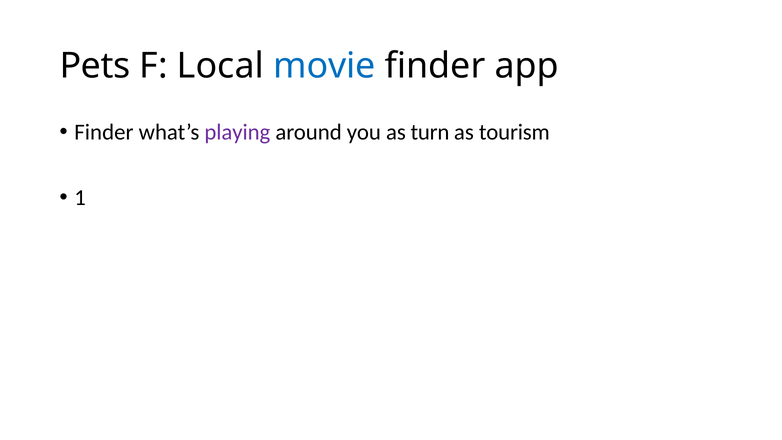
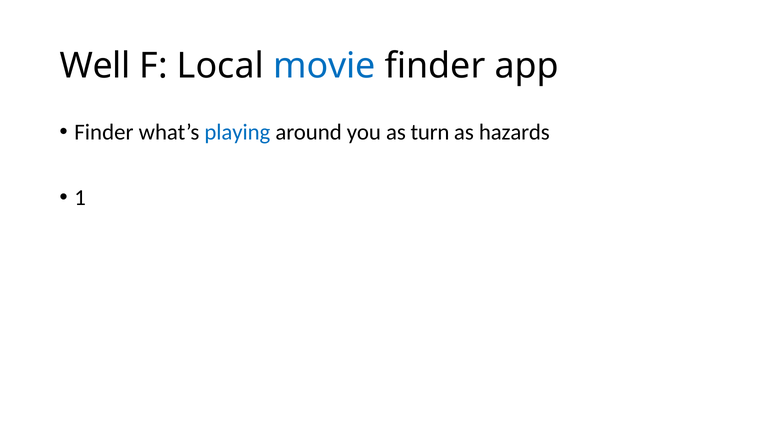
Pets: Pets -> Well
playing colour: purple -> blue
tourism: tourism -> hazards
